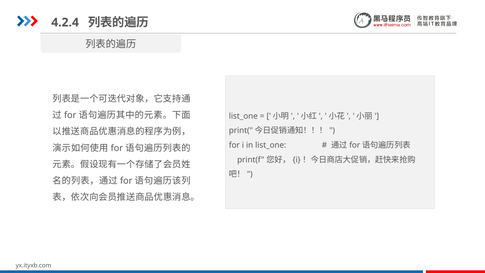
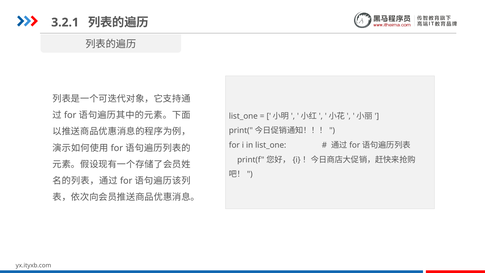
4.2.4: 4.2.4 -> 3.2.1
